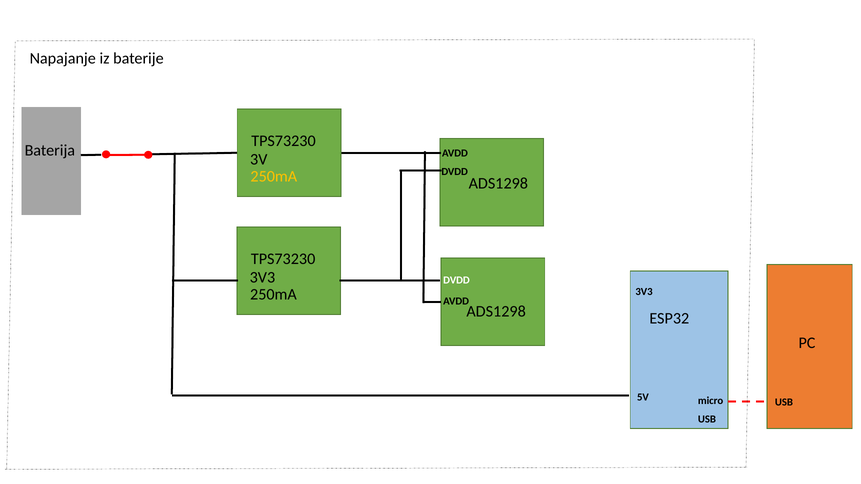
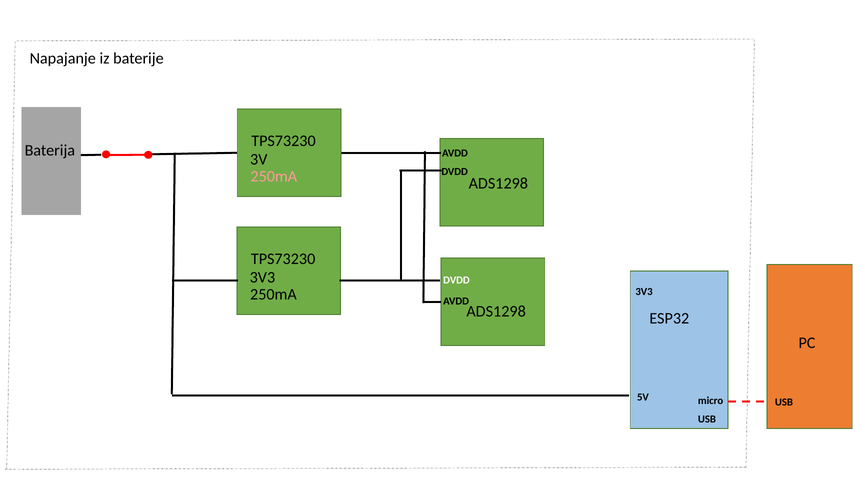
250mA at (274, 177) colour: yellow -> pink
